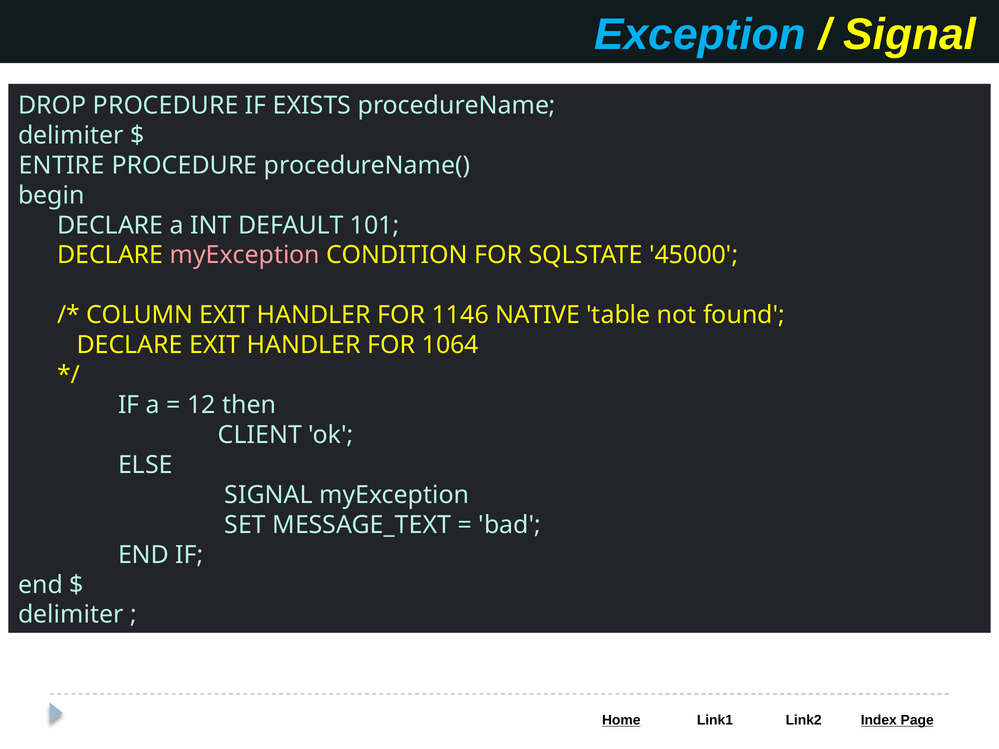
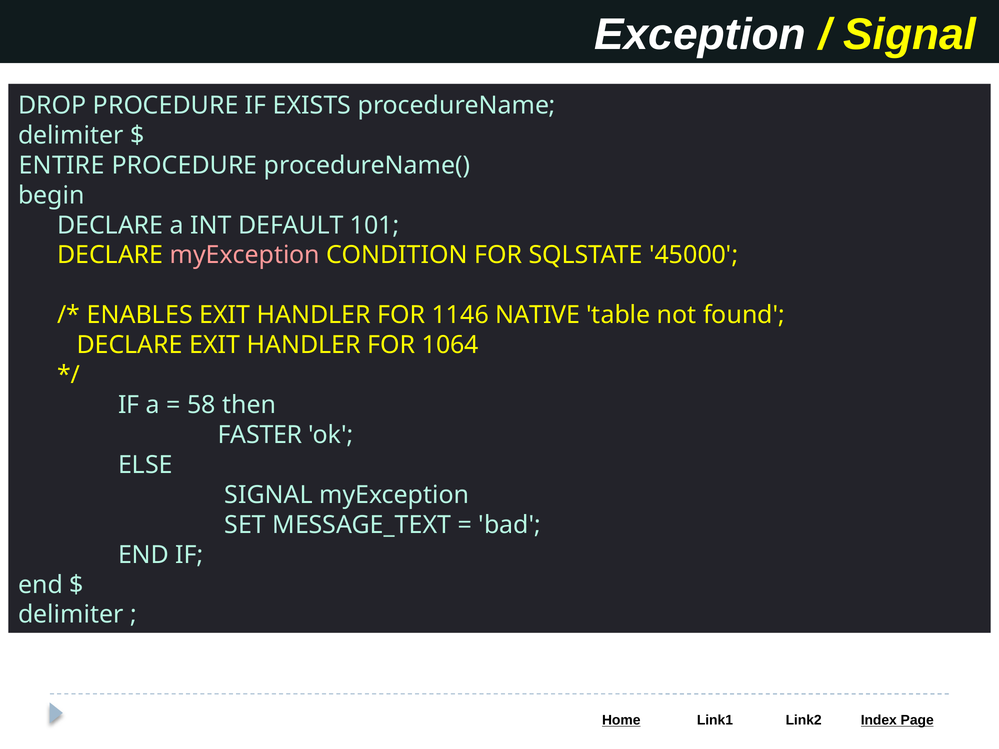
Exception colour: light blue -> white
COLUMN: COLUMN -> ENABLES
12: 12 -> 58
CLIENT: CLIENT -> FASTER
